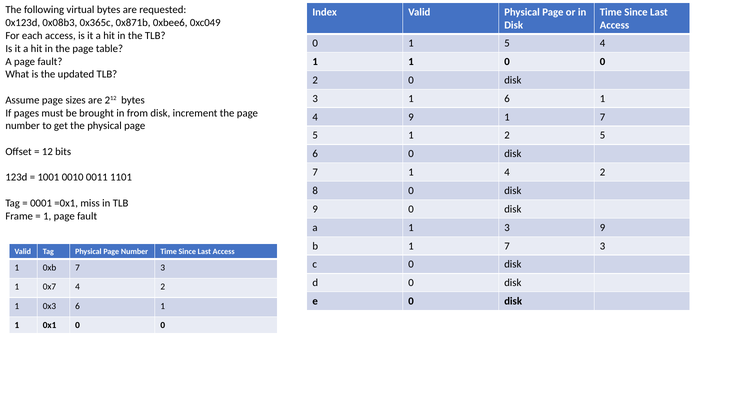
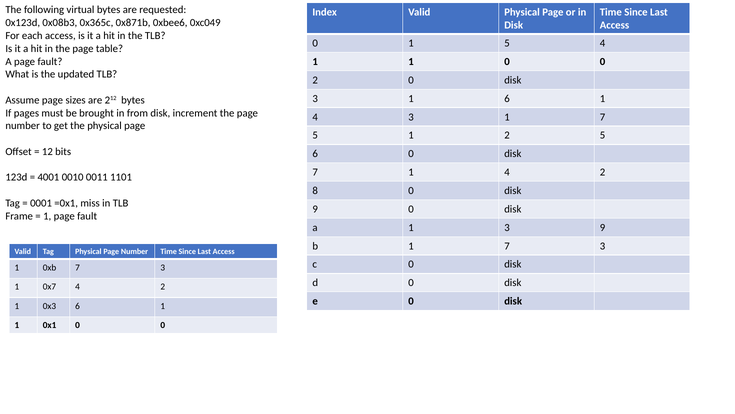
4 9: 9 -> 3
1001: 1001 -> 4001
